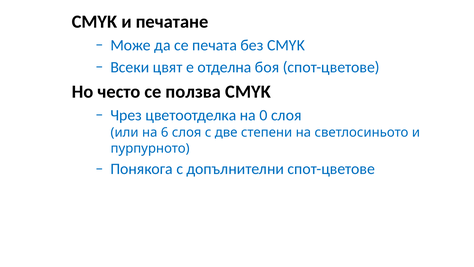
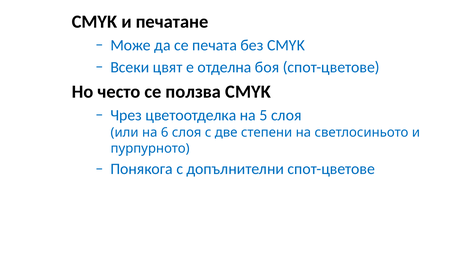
0: 0 -> 5
